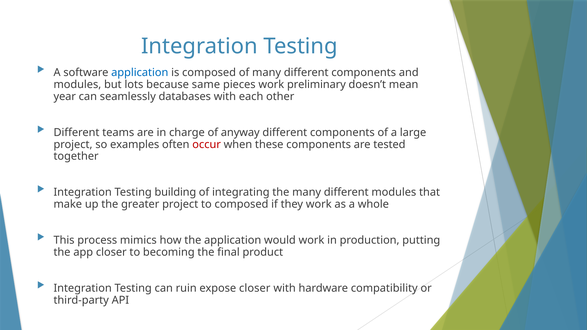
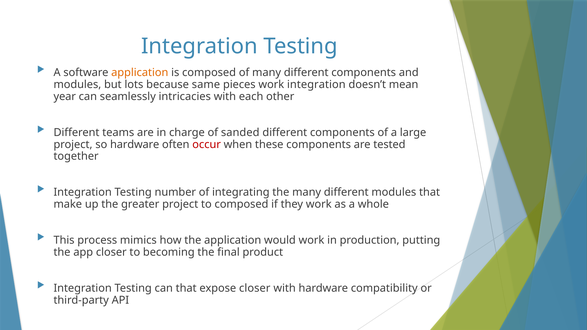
application at (140, 73) colour: blue -> orange
work preliminary: preliminary -> integration
databases: databases -> intricacies
anyway: anyway -> sanded
so examples: examples -> hardware
building: building -> number
can ruin: ruin -> that
